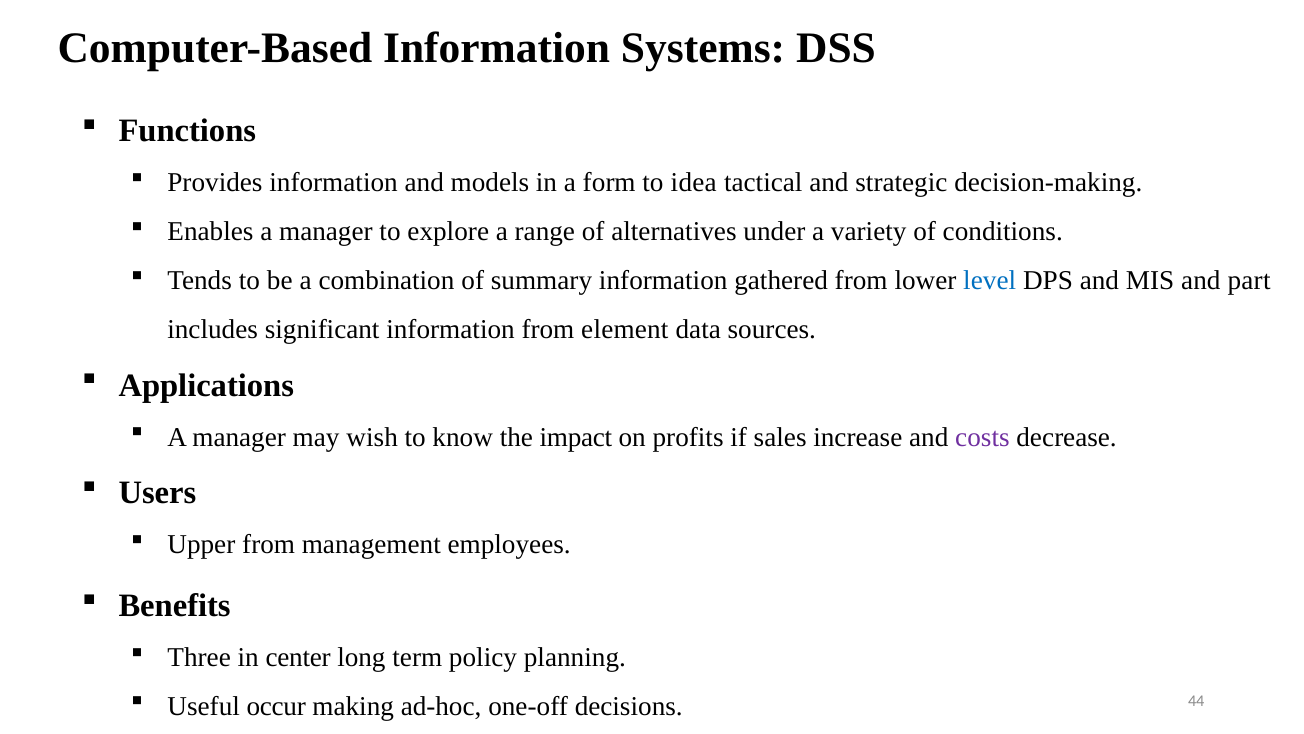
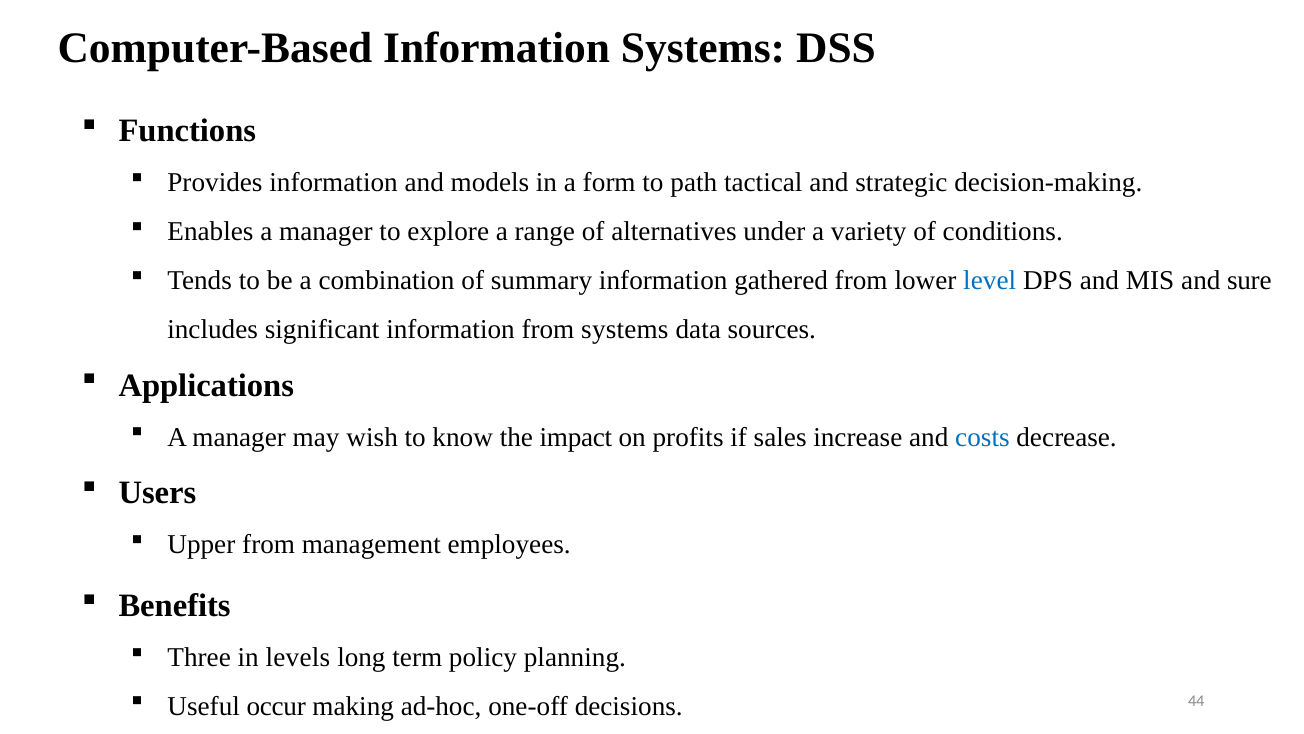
idea: idea -> path
part: part -> sure
from element: element -> systems
costs colour: purple -> blue
center: center -> levels
